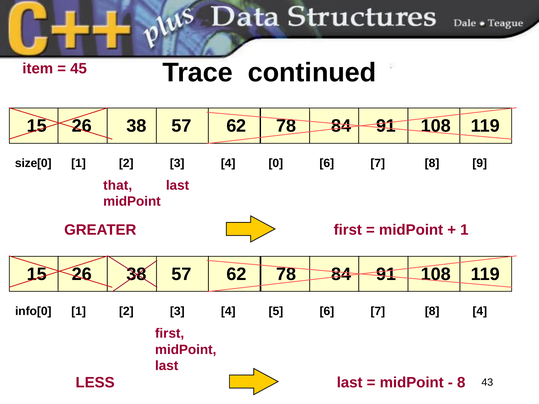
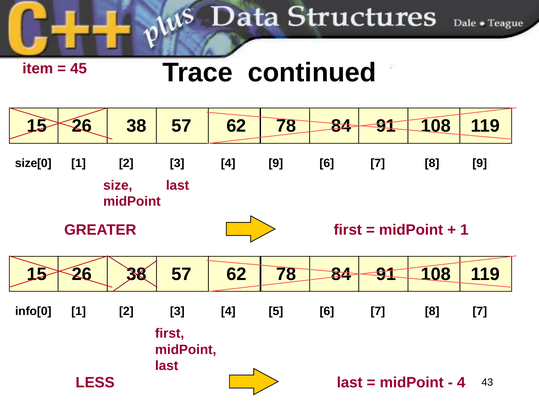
4 0: 0 -> 9
that: that -> size
8 4: 4 -> 7
8 at (461, 383): 8 -> 4
